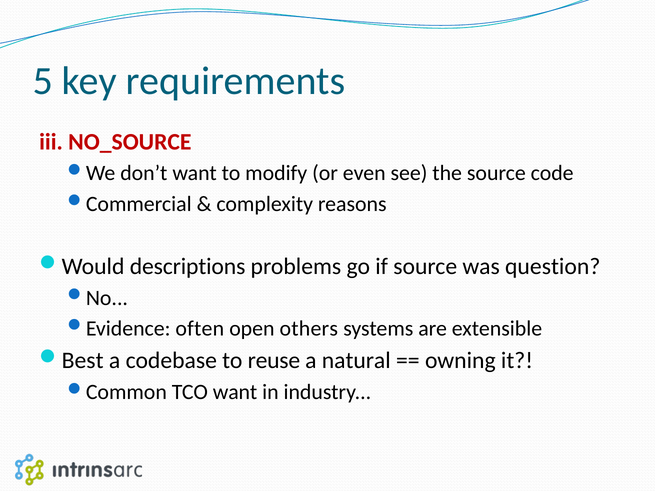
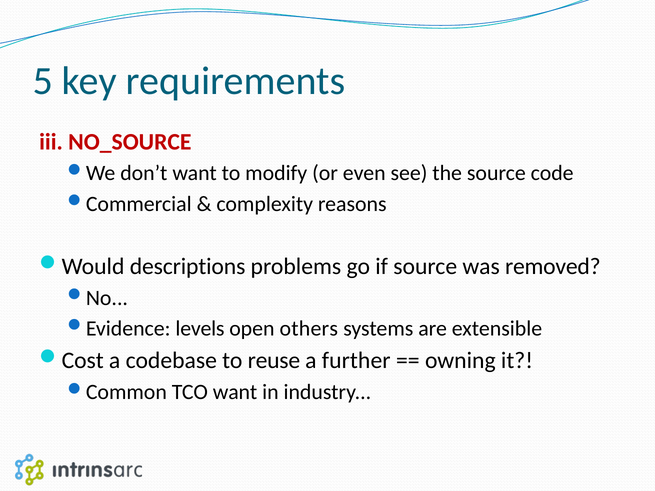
question: question -> removed
often: often -> levels
Best: Best -> Cost
natural: natural -> further
